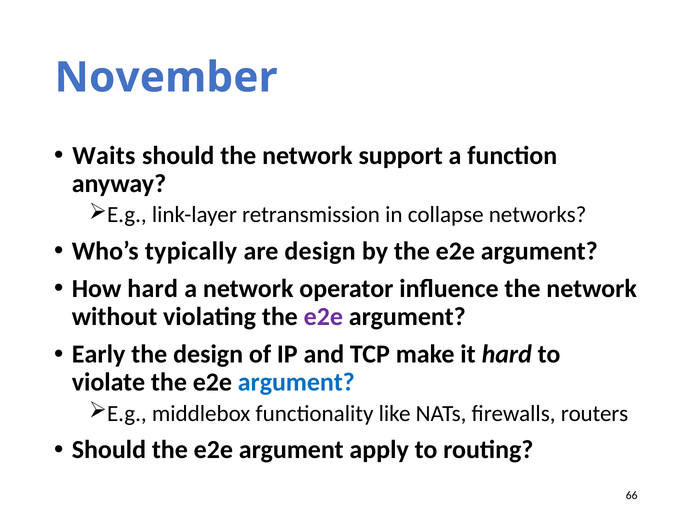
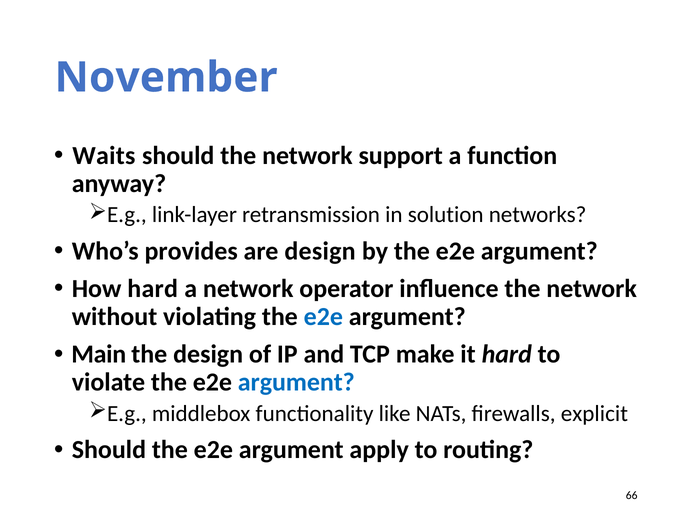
collapse: collapse -> solution
typically: typically -> provides
e2e at (323, 317) colour: purple -> blue
Early: Early -> Main
routers: routers -> explicit
